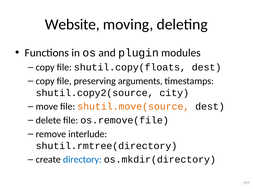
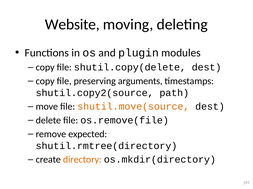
shutil.copy(floats: shutil.copy(floats -> shutil.copy(delete
city: city -> path
interlude: interlude -> expected
directory colour: blue -> orange
